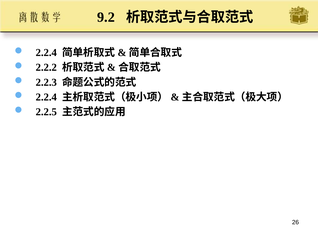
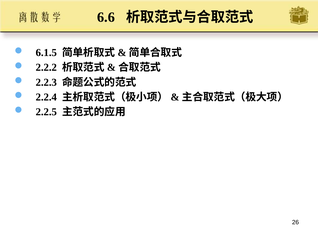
9.2: 9.2 -> 6.6
2.2.4 at (46, 53): 2.2.4 -> 6.1.5
